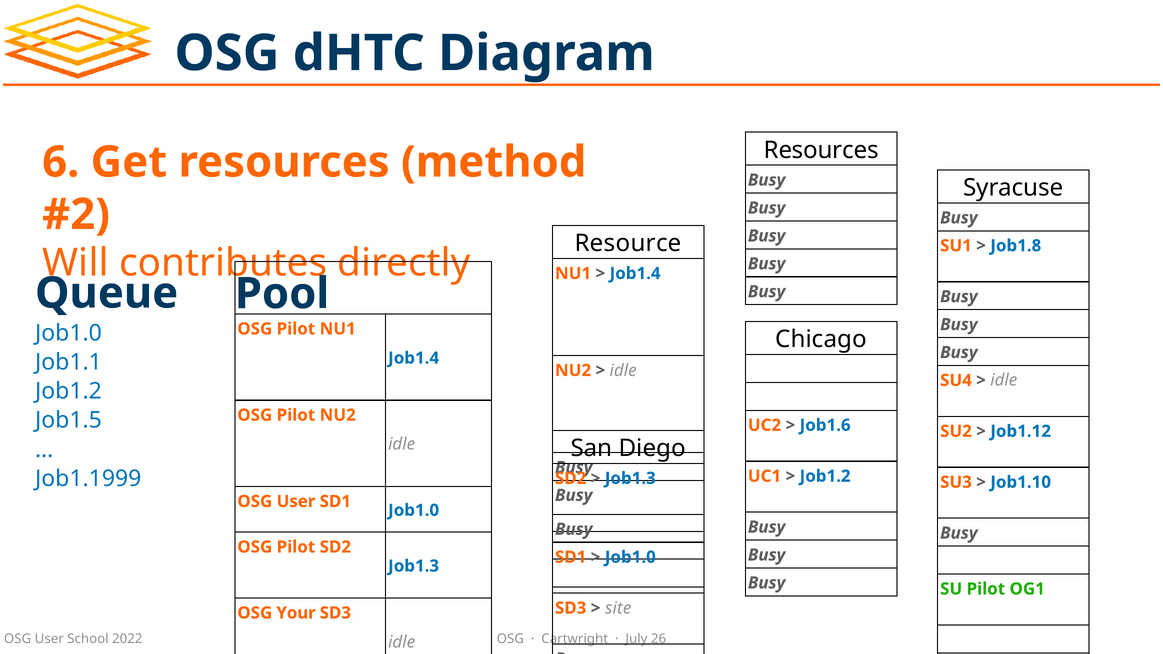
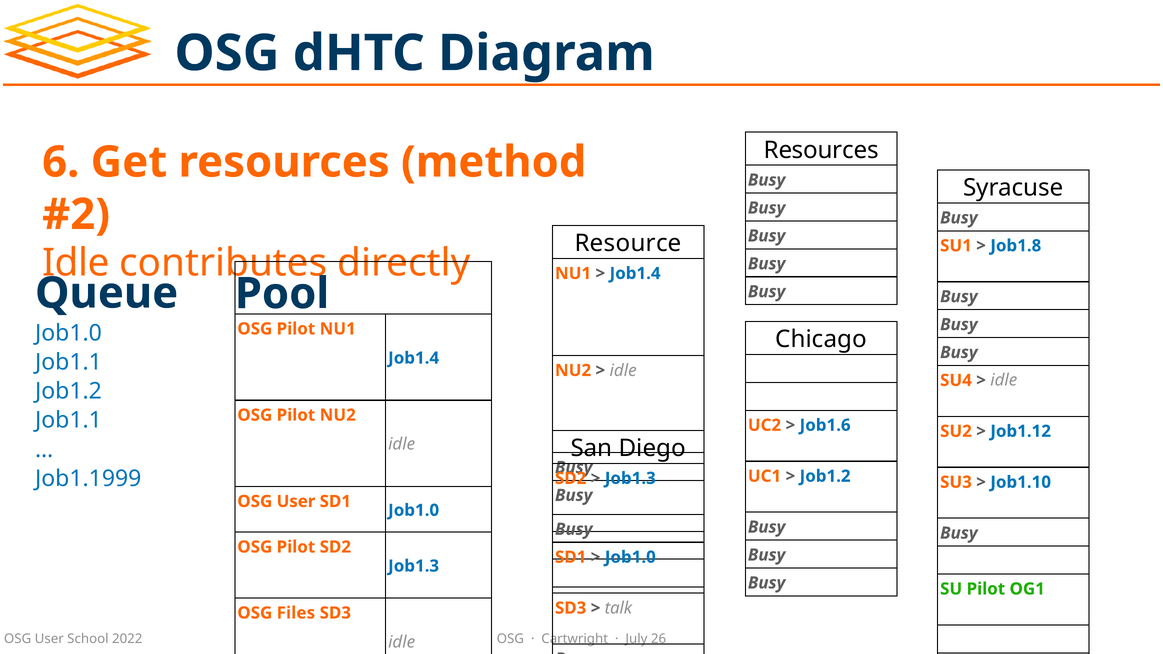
Will at (76, 263): Will -> Idle
Job1.5 at (68, 421): Job1.5 -> Job1.1
site: site -> talk
Your: Your -> Files
